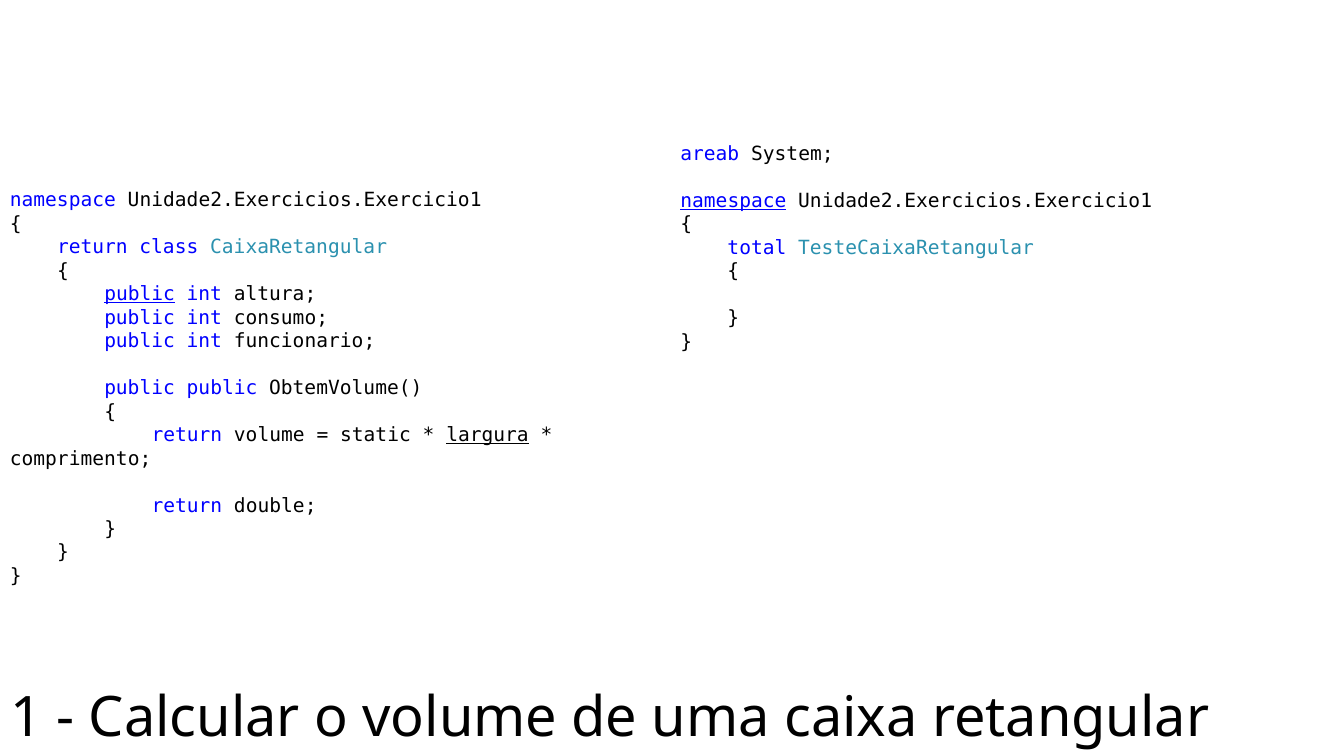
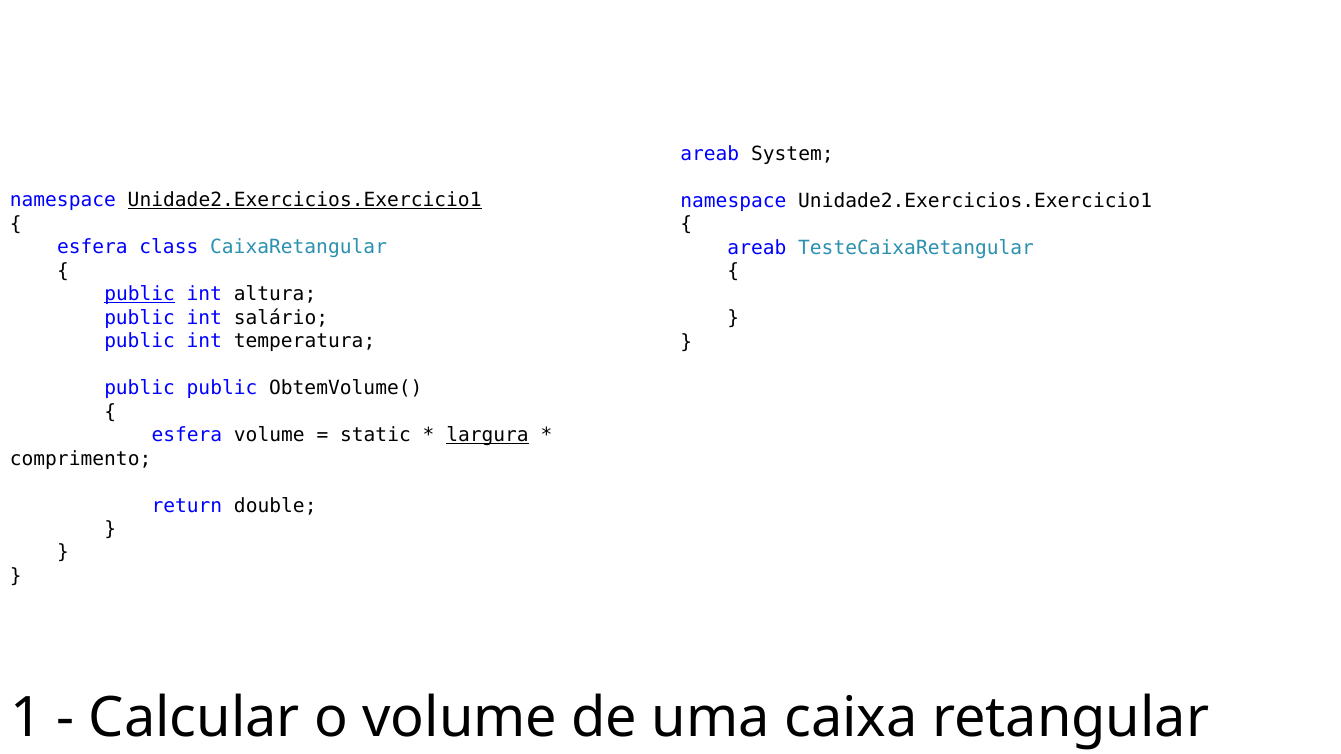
Unidade2.Exercicios.Exercicio1 at (305, 201) underline: none -> present
namespace at (733, 201) underline: present -> none
return at (92, 248): return -> esfera
total at (757, 248): total -> areab
consumo: consumo -> salário
funcionario: funcionario -> temperatura
return at (187, 435): return -> esfera
